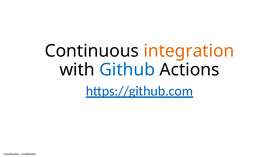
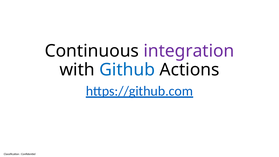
integration colour: orange -> purple
